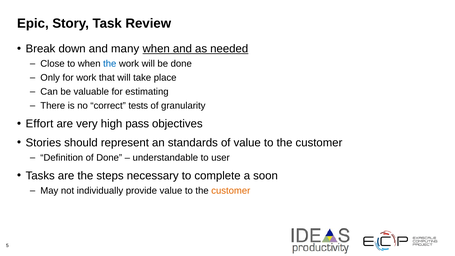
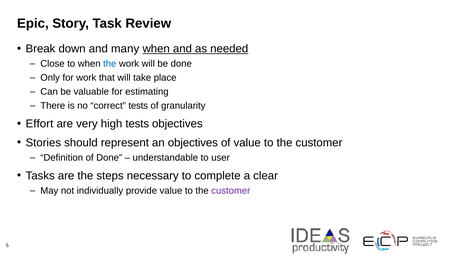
high pass: pass -> tests
an standards: standards -> objectives
soon: soon -> clear
customer at (231, 191) colour: orange -> purple
